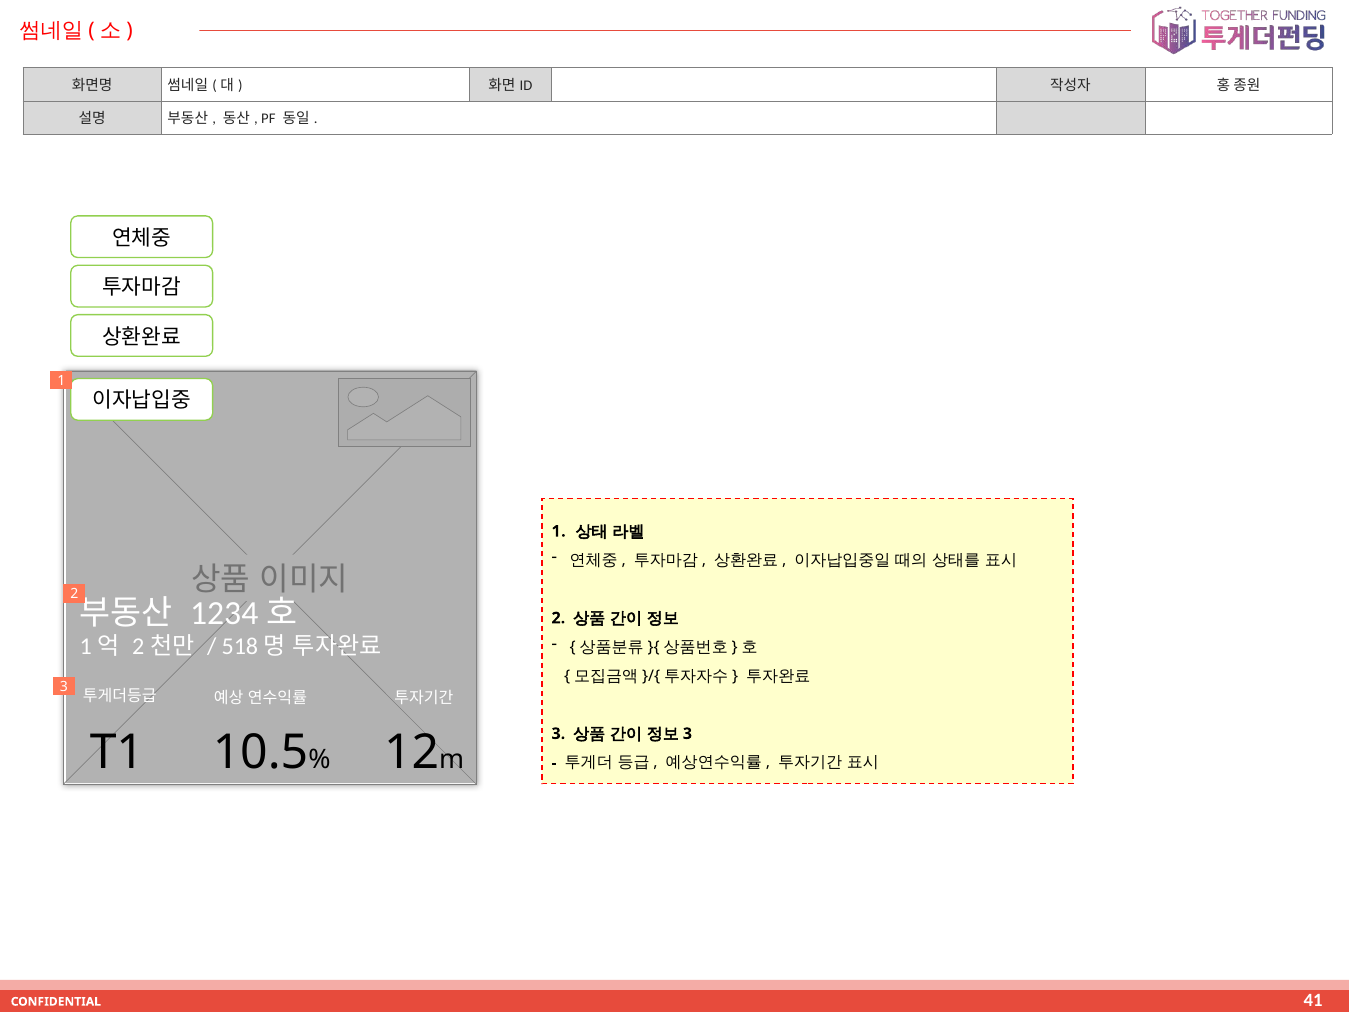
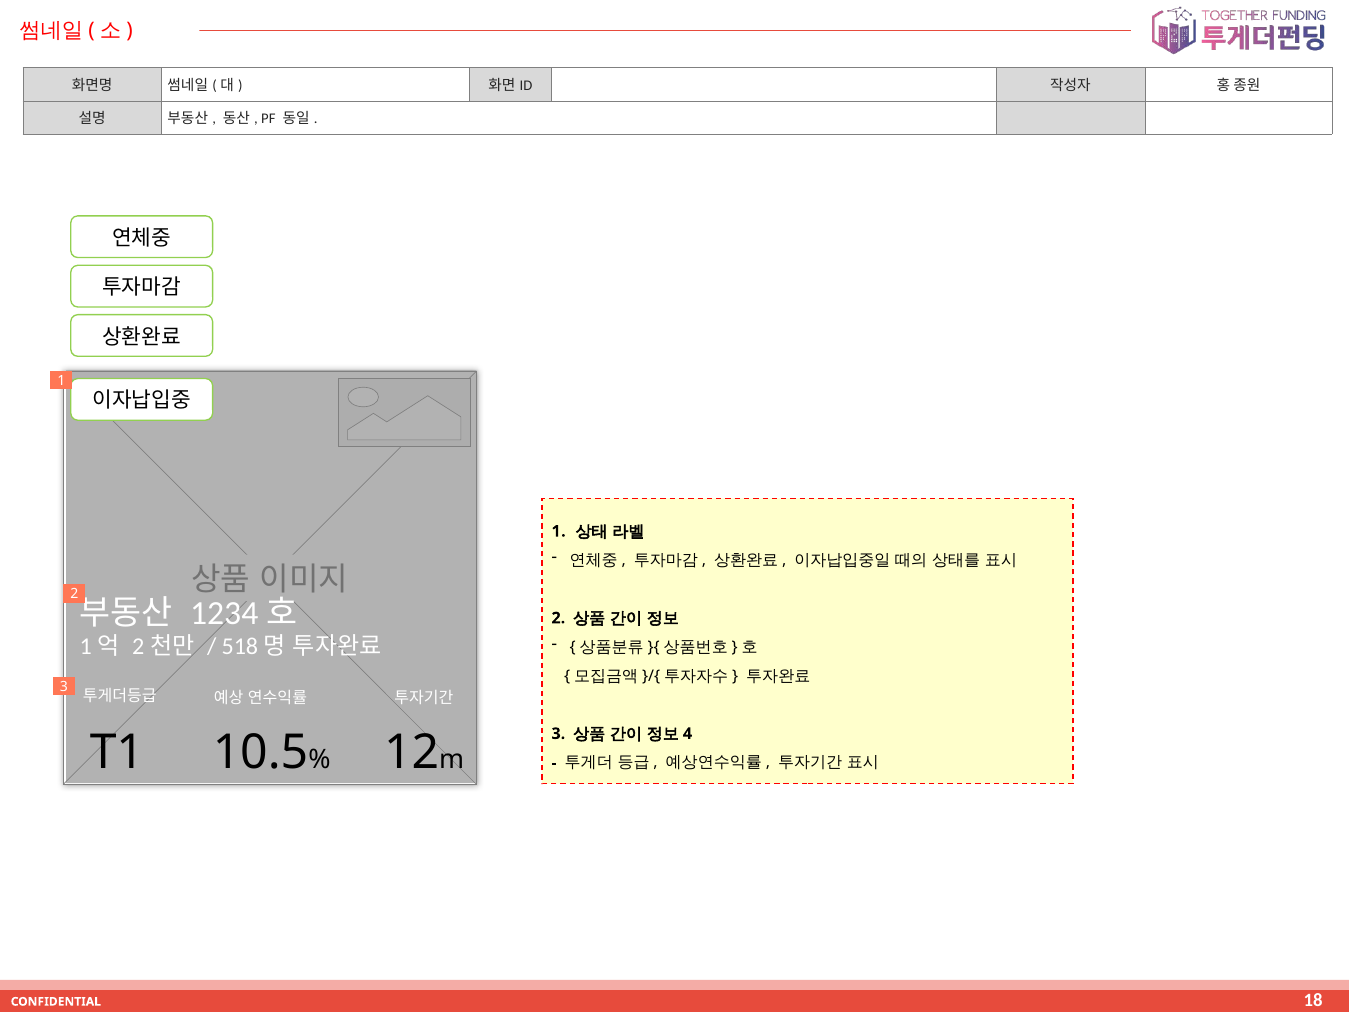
3 at (687, 733): 3 -> 4
41: 41 -> 18
